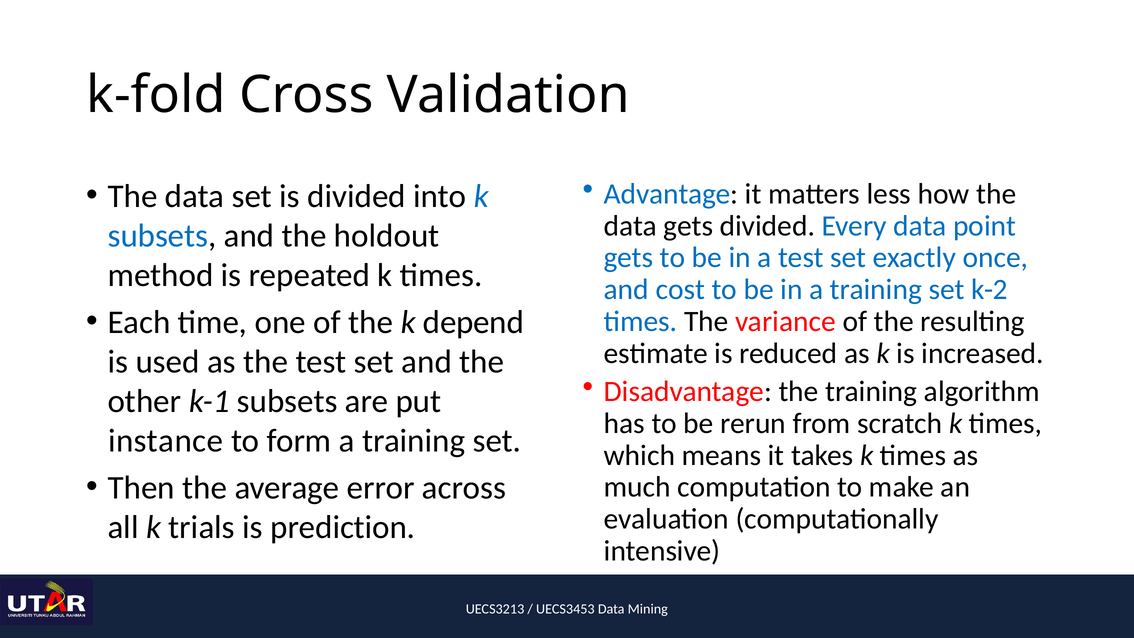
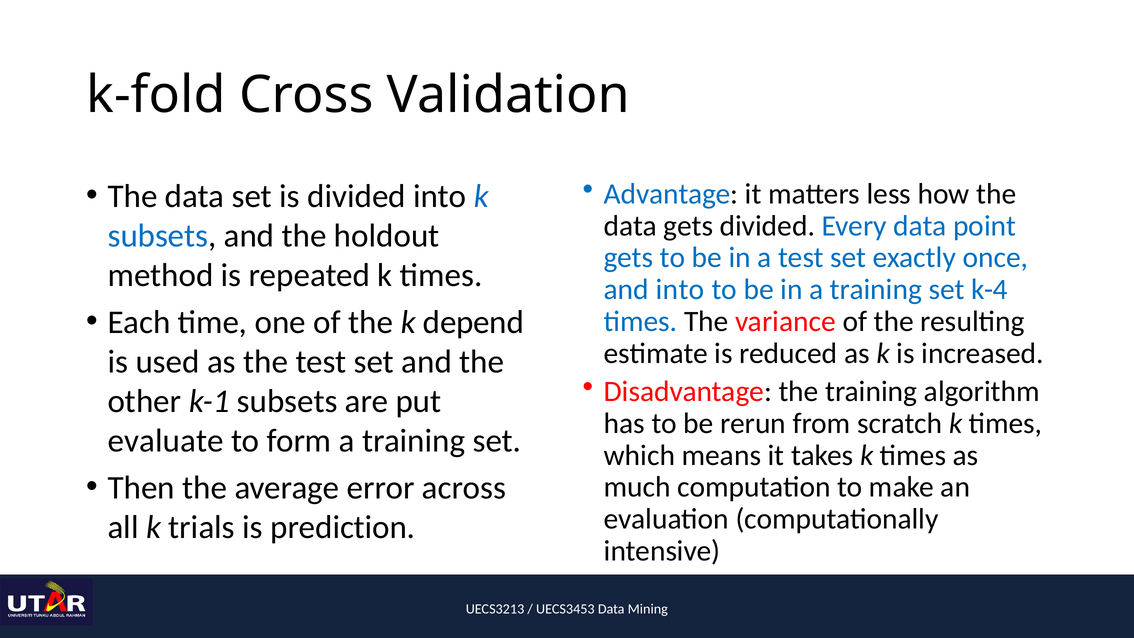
and cost: cost -> into
k-2: k-2 -> k-4
instance: instance -> evaluate
